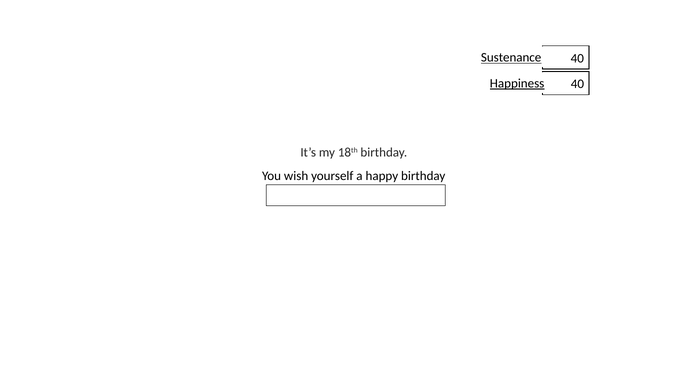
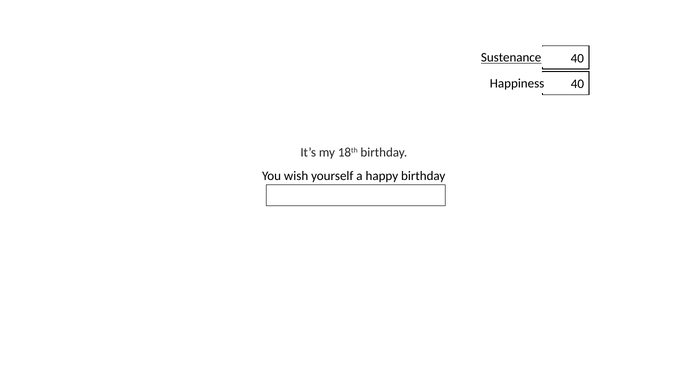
Happiness underline: present -> none
